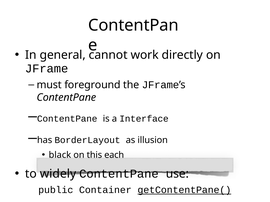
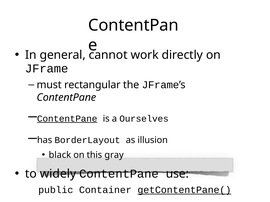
foreground: foreground -> rectangular
ContentPane at (67, 119) underline: none -> present
Interface: Interface -> Ourselves
each: each -> gray
